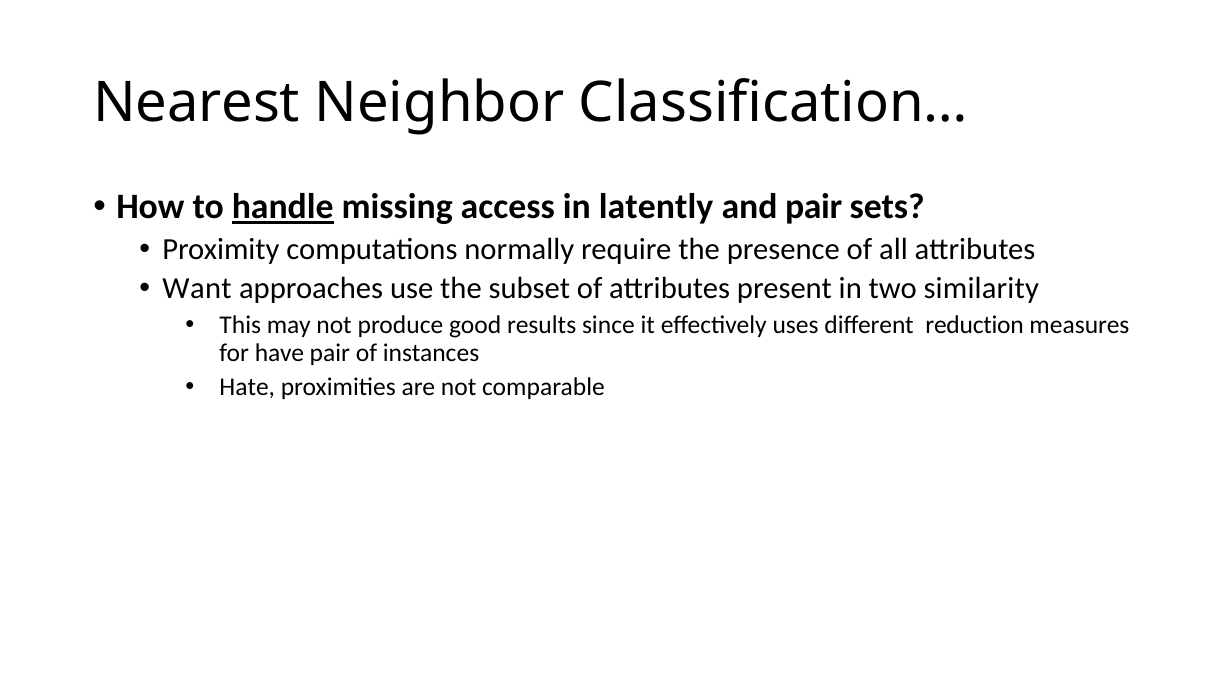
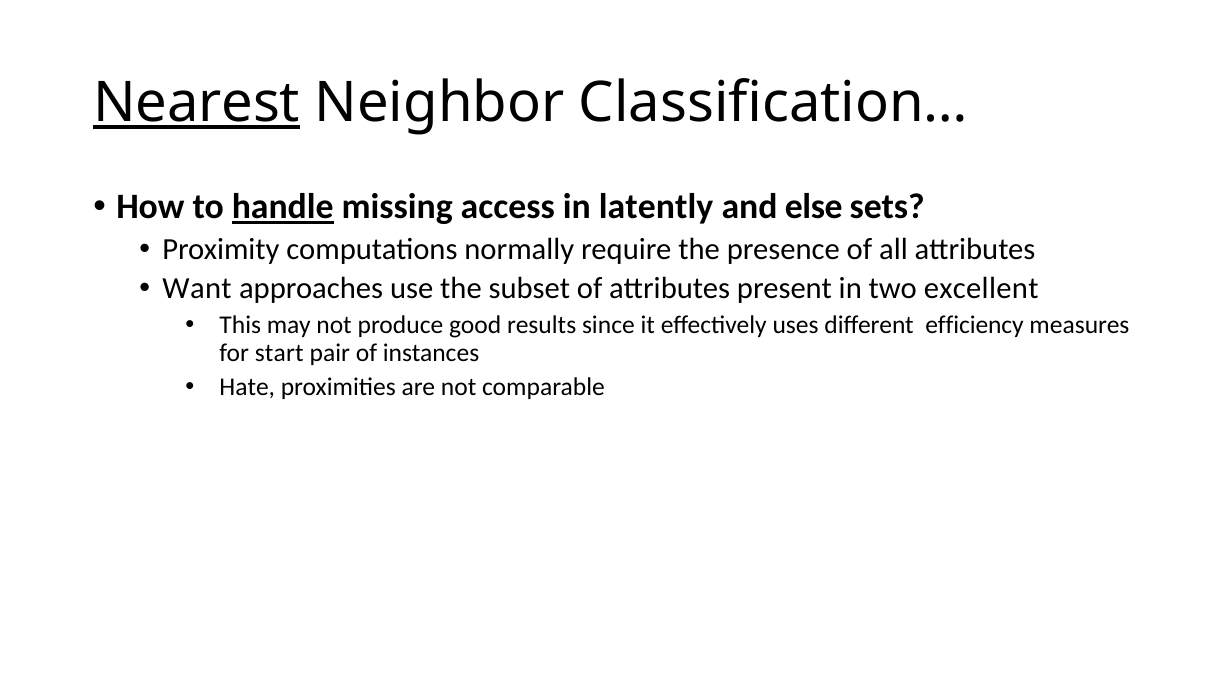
Nearest underline: none -> present
and pair: pair -> else
similarity: similarity -> excellent
reduction: reduction -> efficiency
have: have -> start
